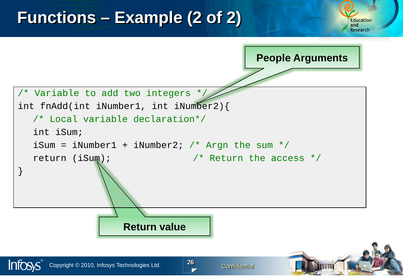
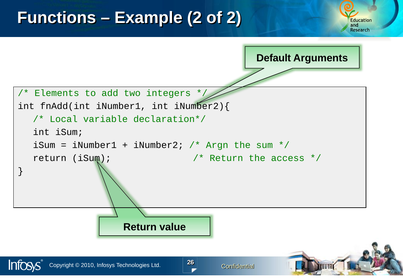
People: People -> Default
Variable at (57, 93): Variable -> Elements
